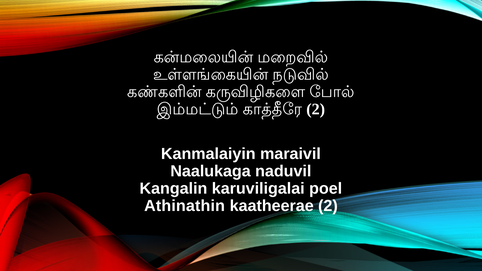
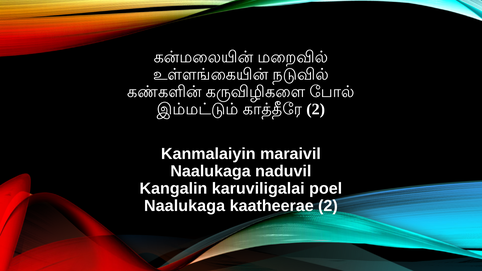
Athinathin at (185, 206): Athinathin -> Naalukaga
